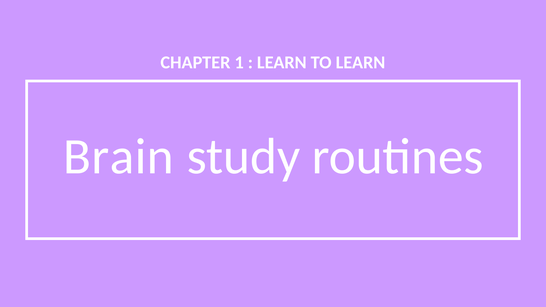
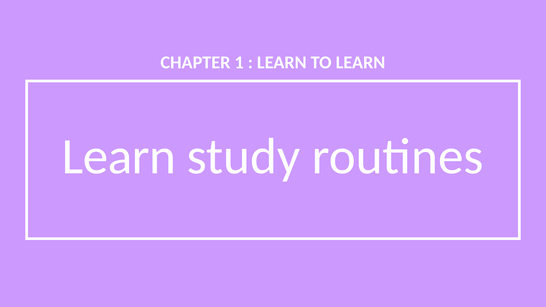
Brain at (118, 157): Brain -> Learn
